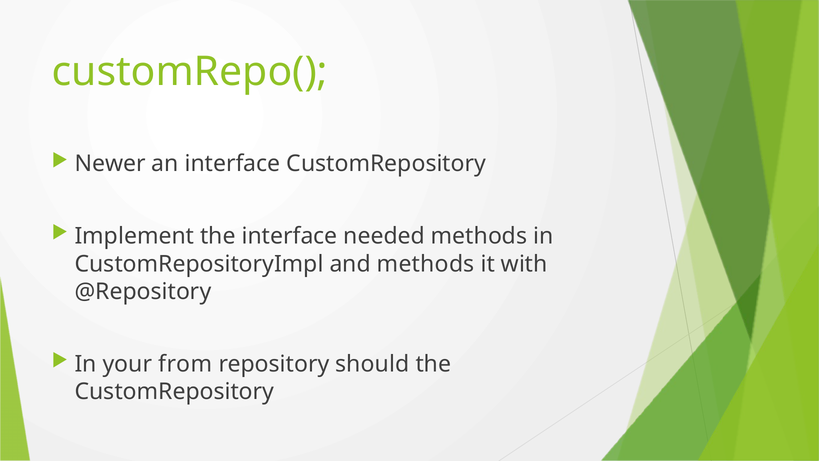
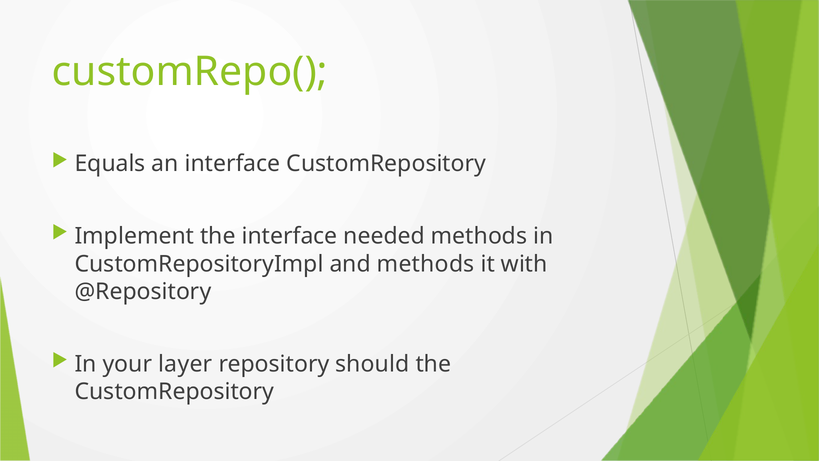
Newer: Newer -> Equals
from: from -> layer
